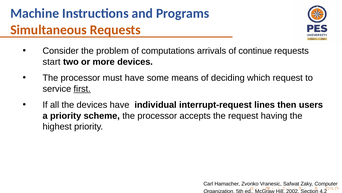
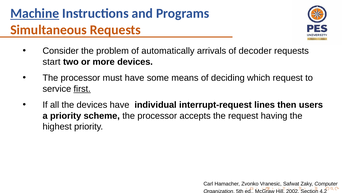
Machine underline: none -> present
computations: computations -> automatically
continue: continue -> decoder
